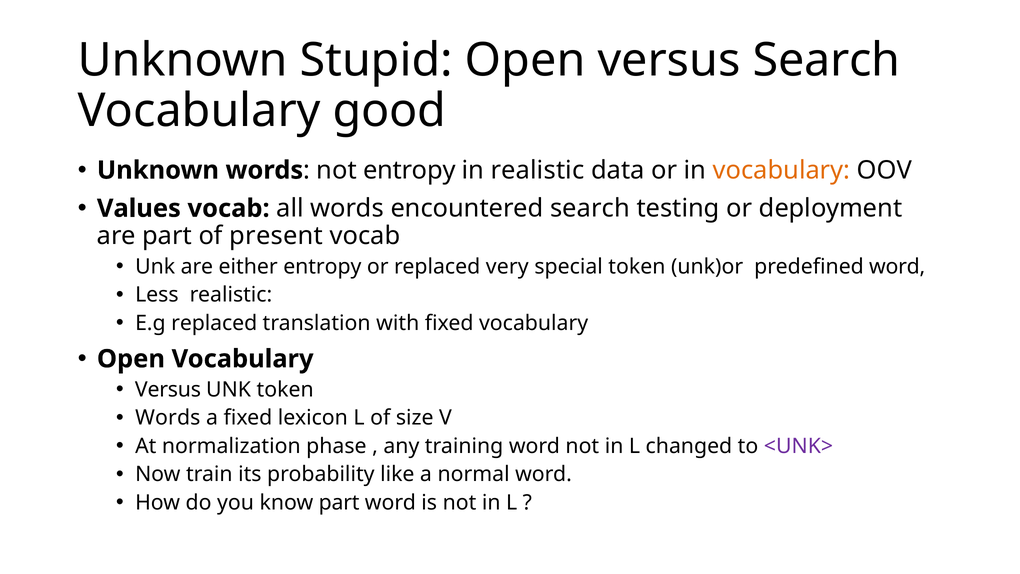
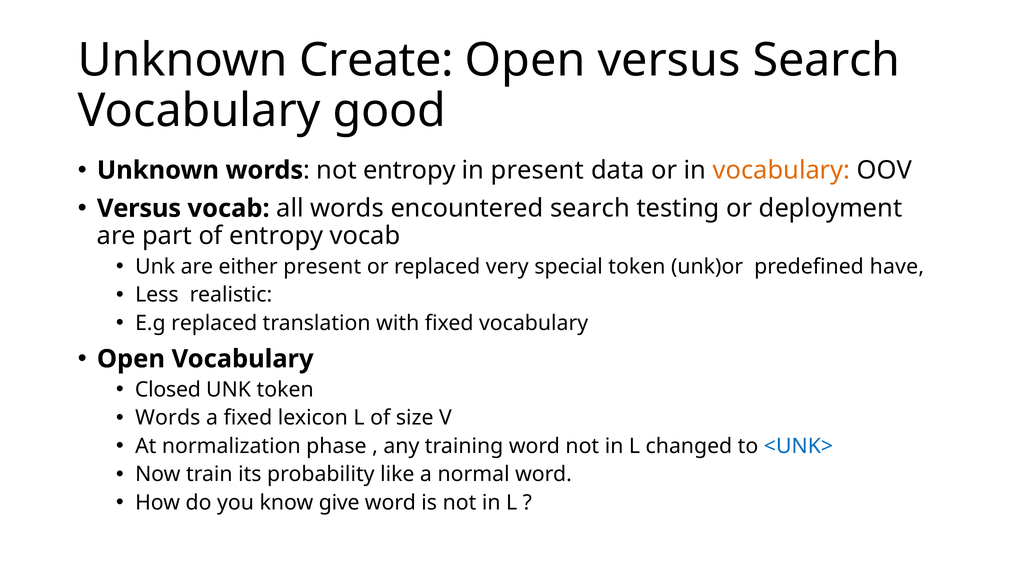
Stupid: Stupid -> Create
in realistic: realistic -> present
Values at (139, 208): Values -> Versus
of present: present -> entropy
either entropy: entropy -> present
predefined word: word -> have
Versus at (168, 389): Versus -> Closed
<UNK> colour: purple -> blue
know part: part -> give
